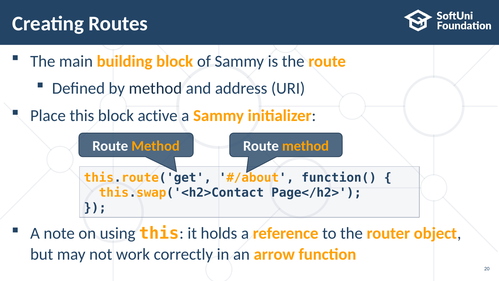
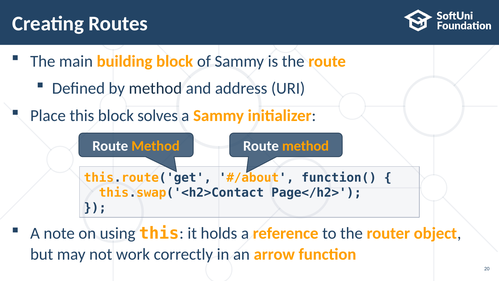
active: active -> solves
